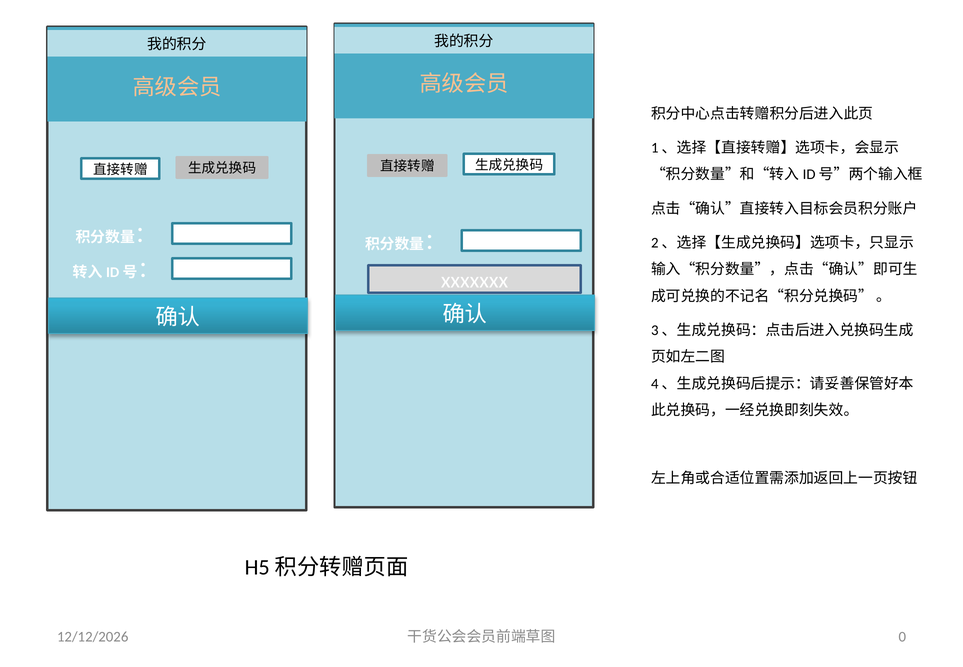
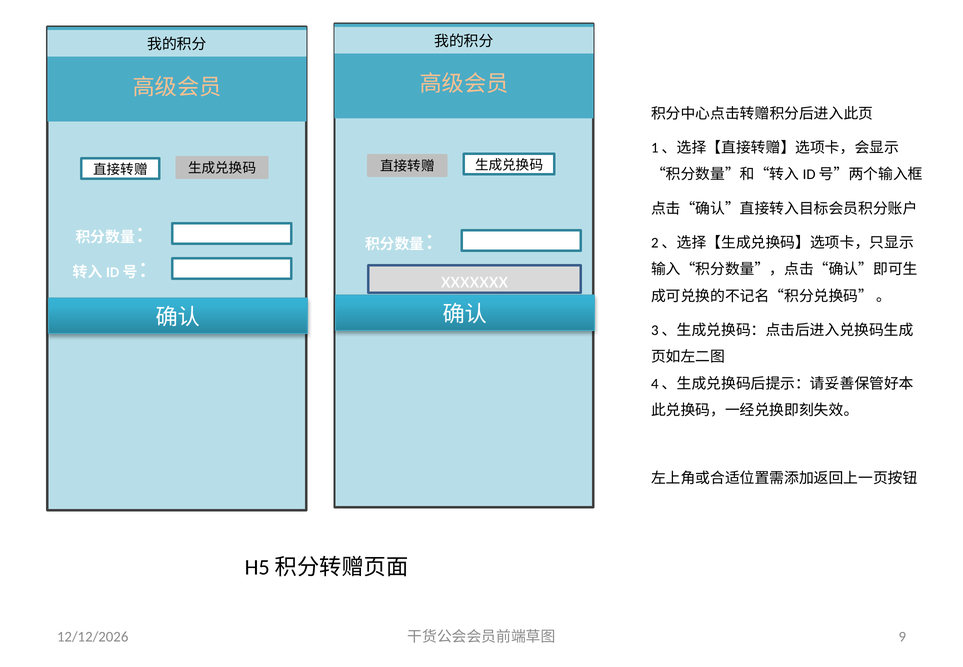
0: 0 -> 9
